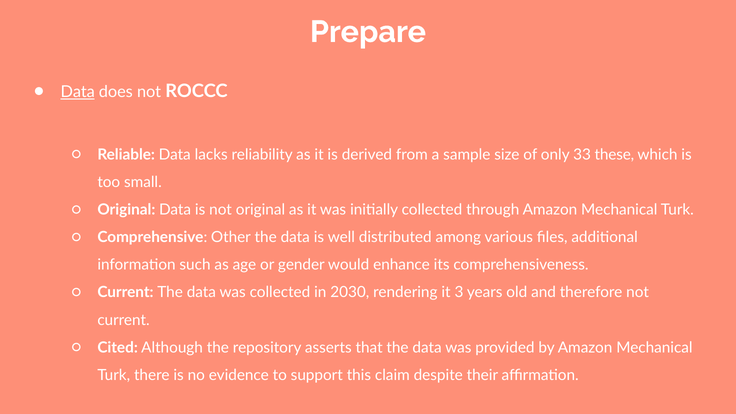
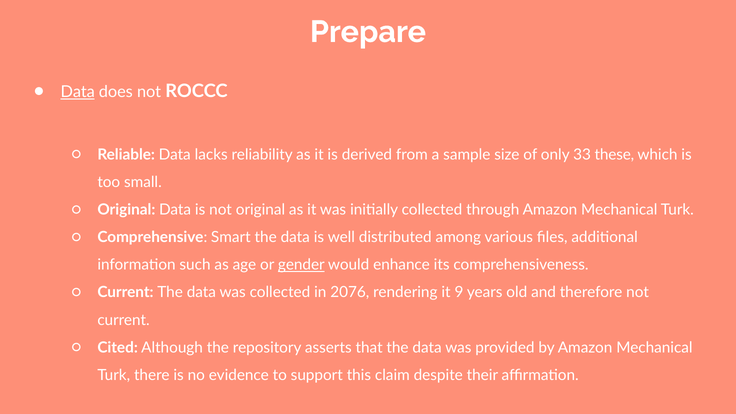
Other: Other -> Smart
gender underline: none -> present
2030: 2030 -> 2076
3: 3 -> 9
